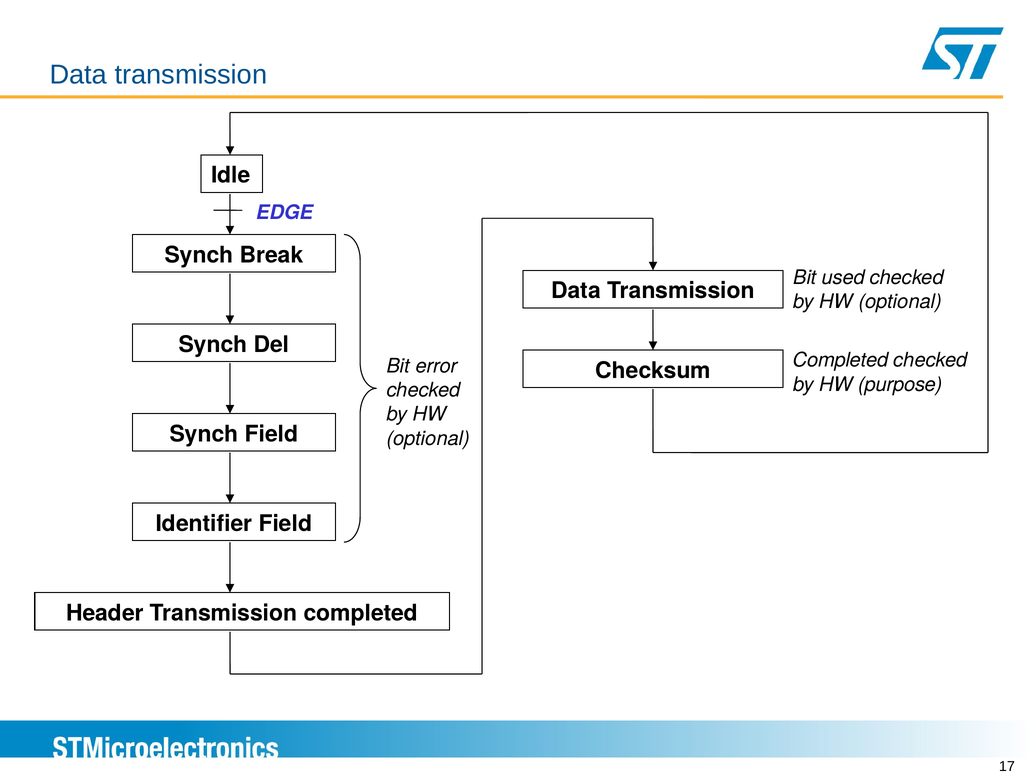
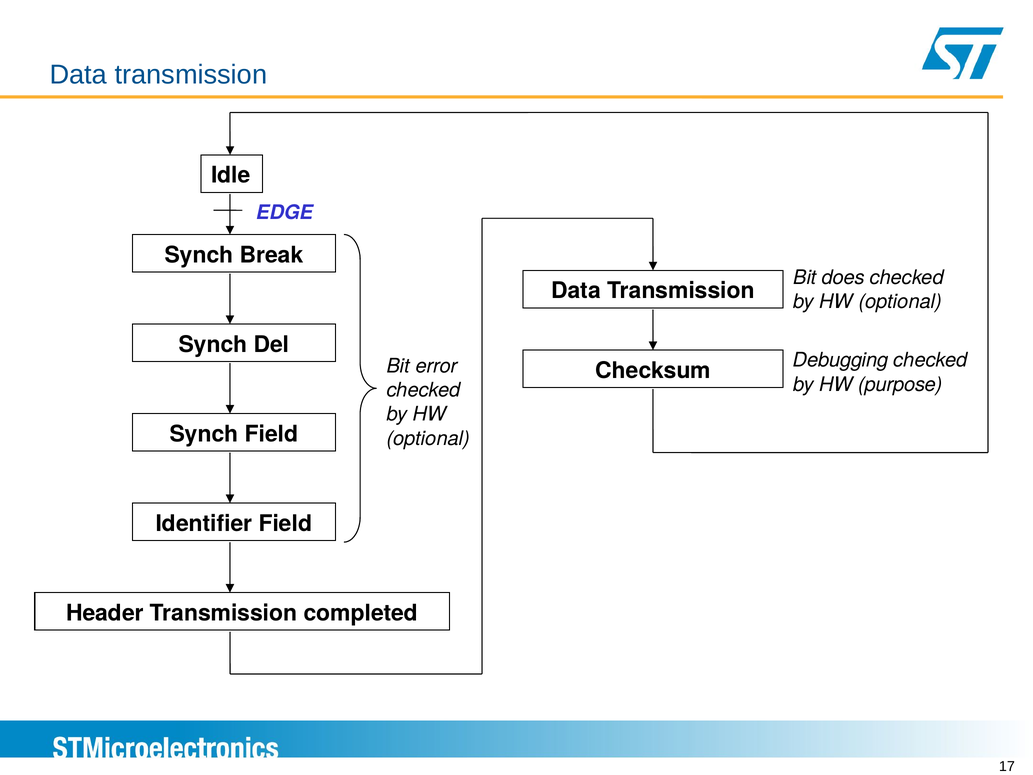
used: used -> does
Completed at (841, 360): Completed -> Debugging
